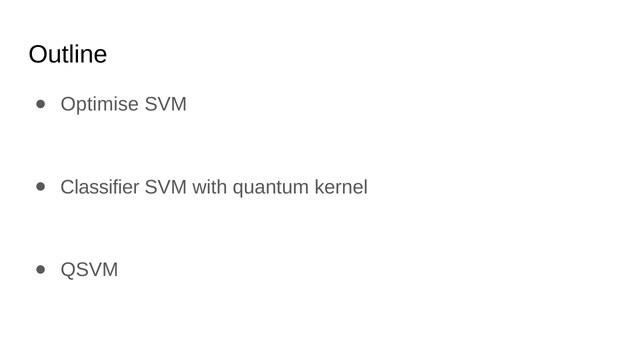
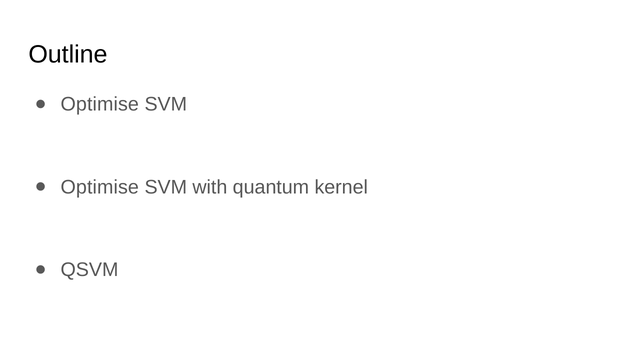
Classifier at (100, 187): Classifier -> Optimise
